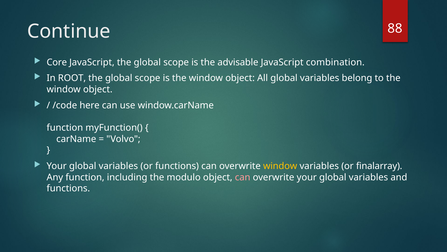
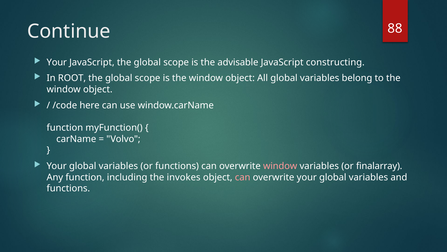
Core at (57, 62): Core -> Your
combination: combination -> constructing
window at (280, 166) colour: yellow -> pink
modulo: modulo -> invokes
